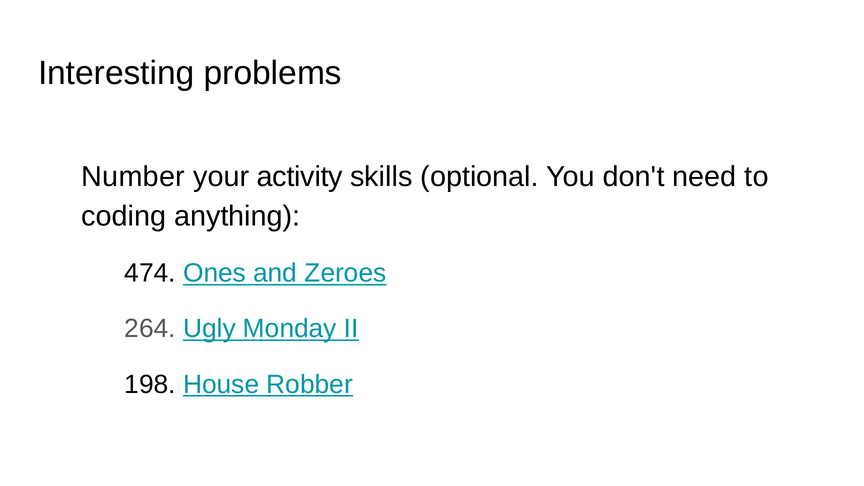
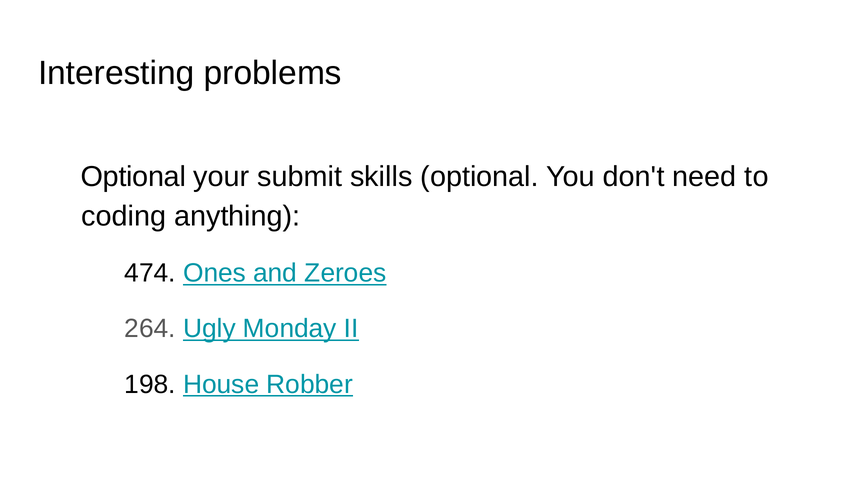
Number at (133, 177): Number -> Optional
activity: activity -> submit
